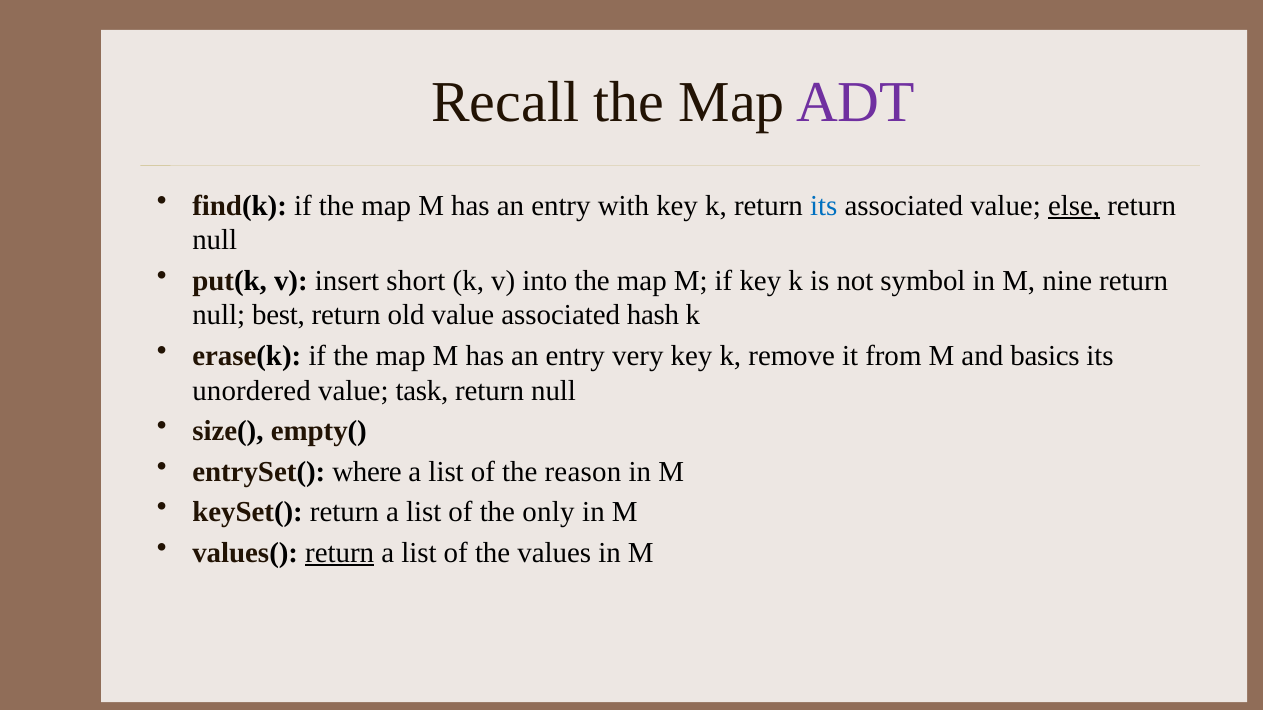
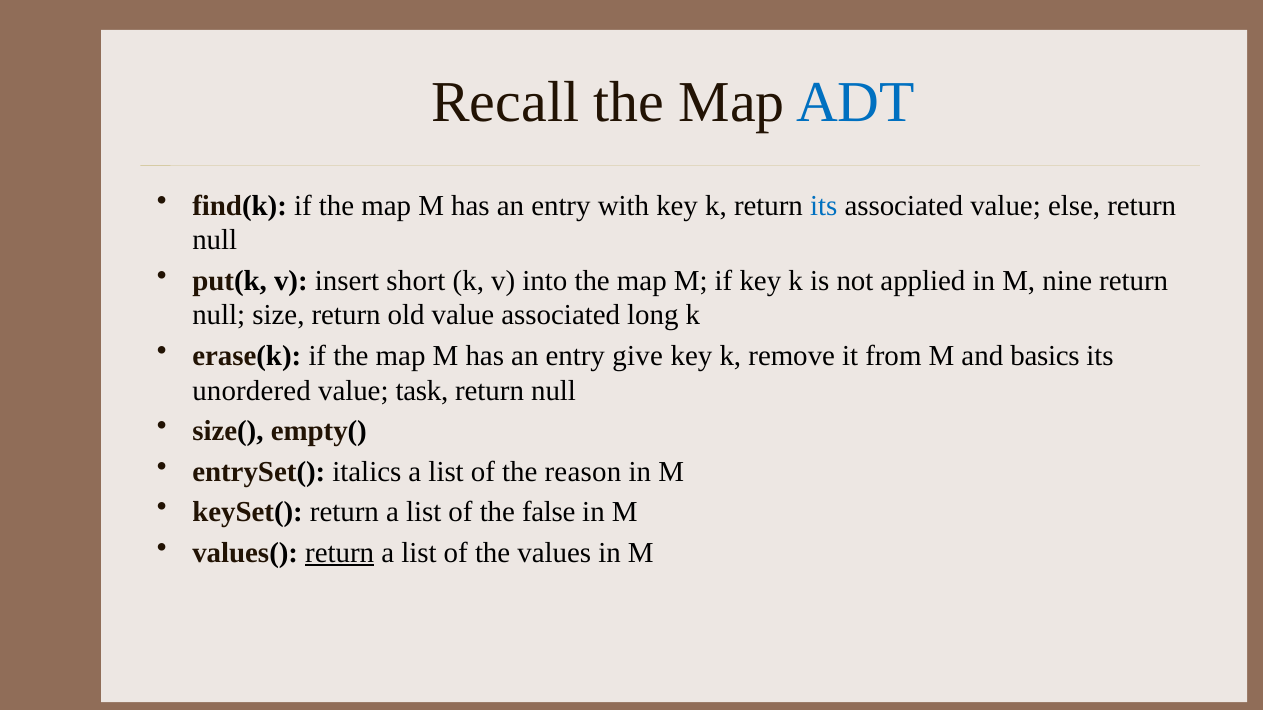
ADT colour: purple -> blue
else underline: present -> none
symbol: symbol -> applied
best: best -> size
hash: hash -> long
very: very -> give
where: where -> italics
only: only -> false
